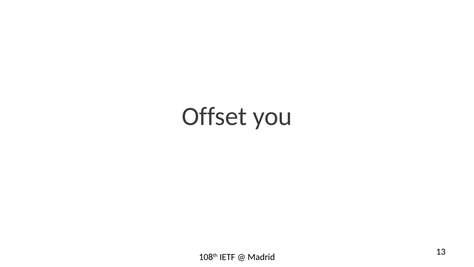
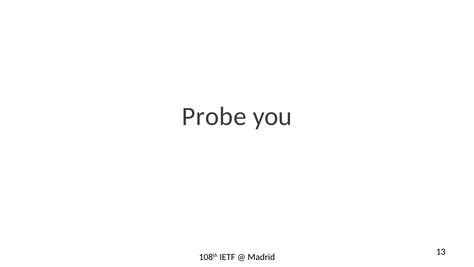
Offset: Offset -> Probe
